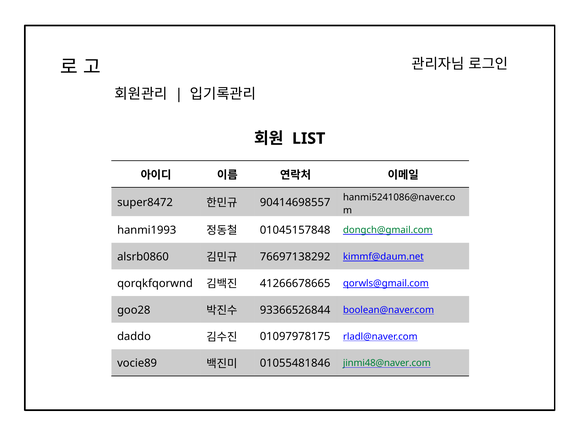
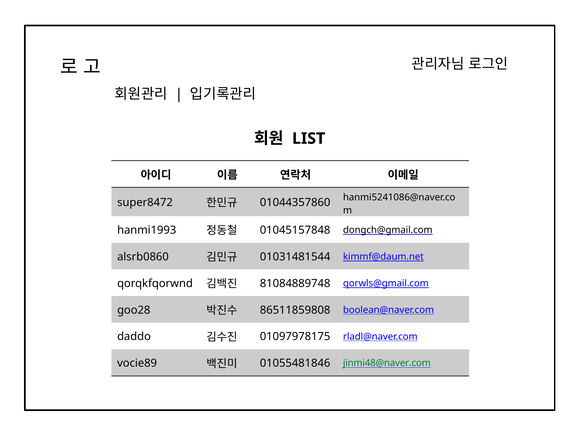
90414698557: 90414698557 -> 01044357860
dongch@gmail.com colour: green -> black
76697138292: 76697138292 -> 01031481544
41266678665: 41266678665 -> 81084889748
93366526844: 93366526844 -> 86511859808
